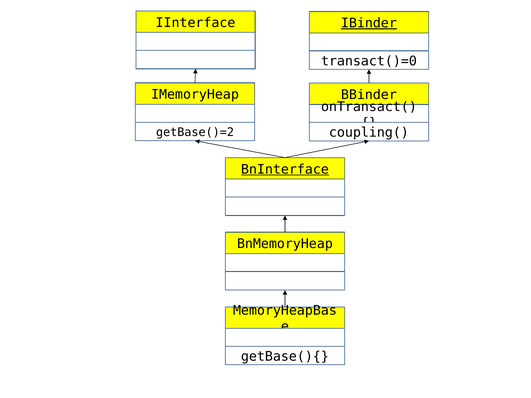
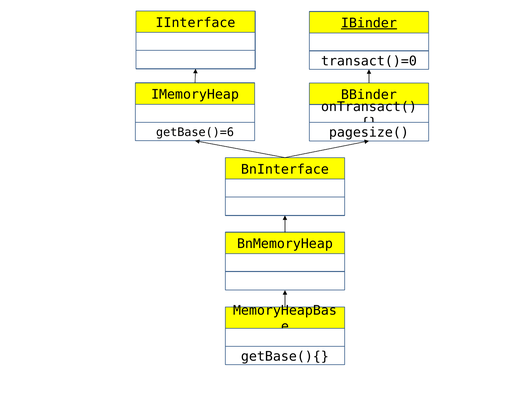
coupling(: coupling( -> pagesize(
getBase()=2: getBase()=2 -> getBase()=6
BnInterface underline: present -> none
